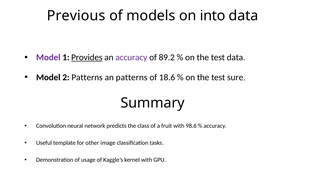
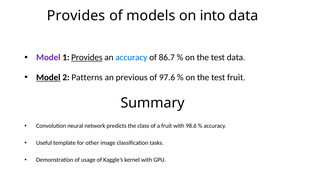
Previous at (76, 16): Previous -> Provides
accuracy at (131, 57) colour: purple -> blue
89.2: 89.2 -> 86.7
Model at (48, 77) underline: none -> present
an patterns: patterns -> previous
18.6: 18.6 -> 97.6
test sure: sure -> fruit
